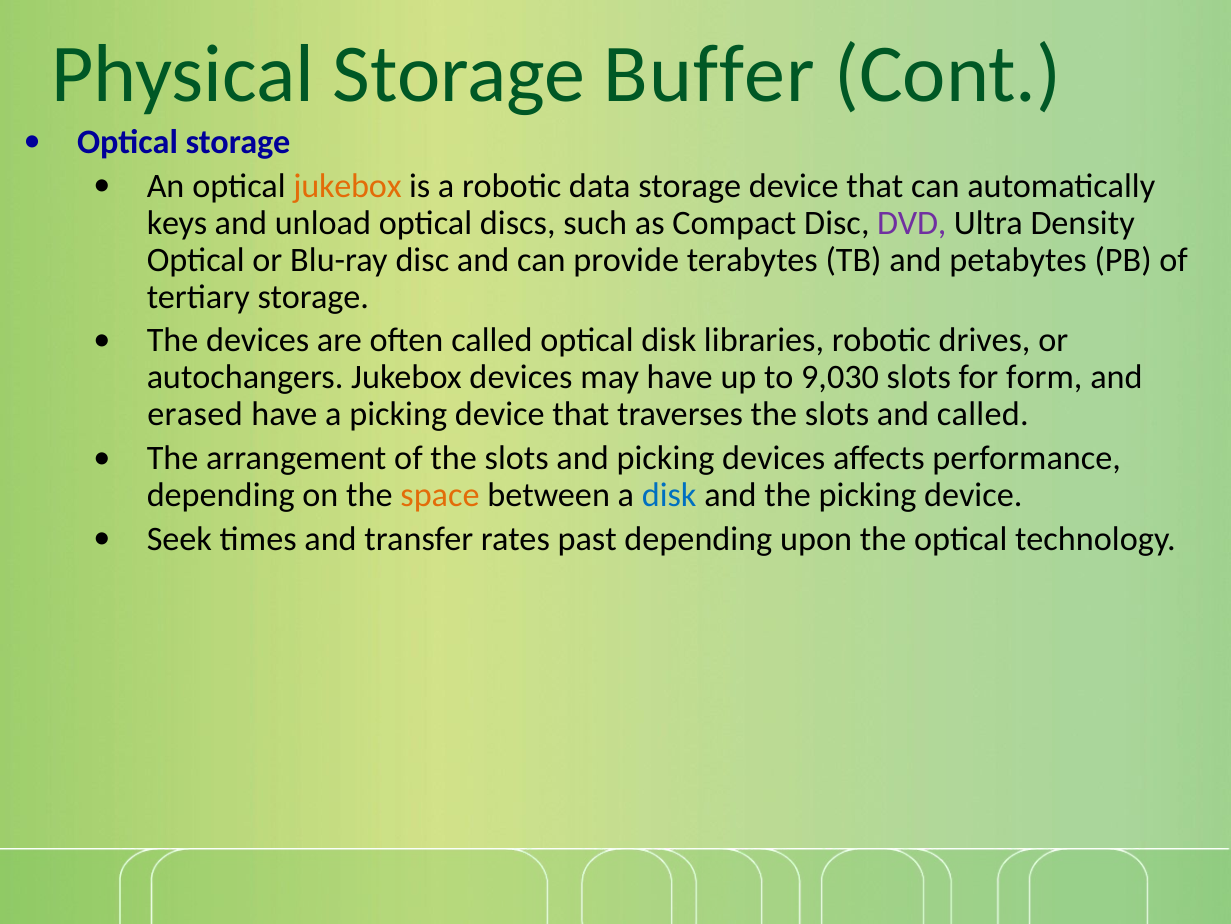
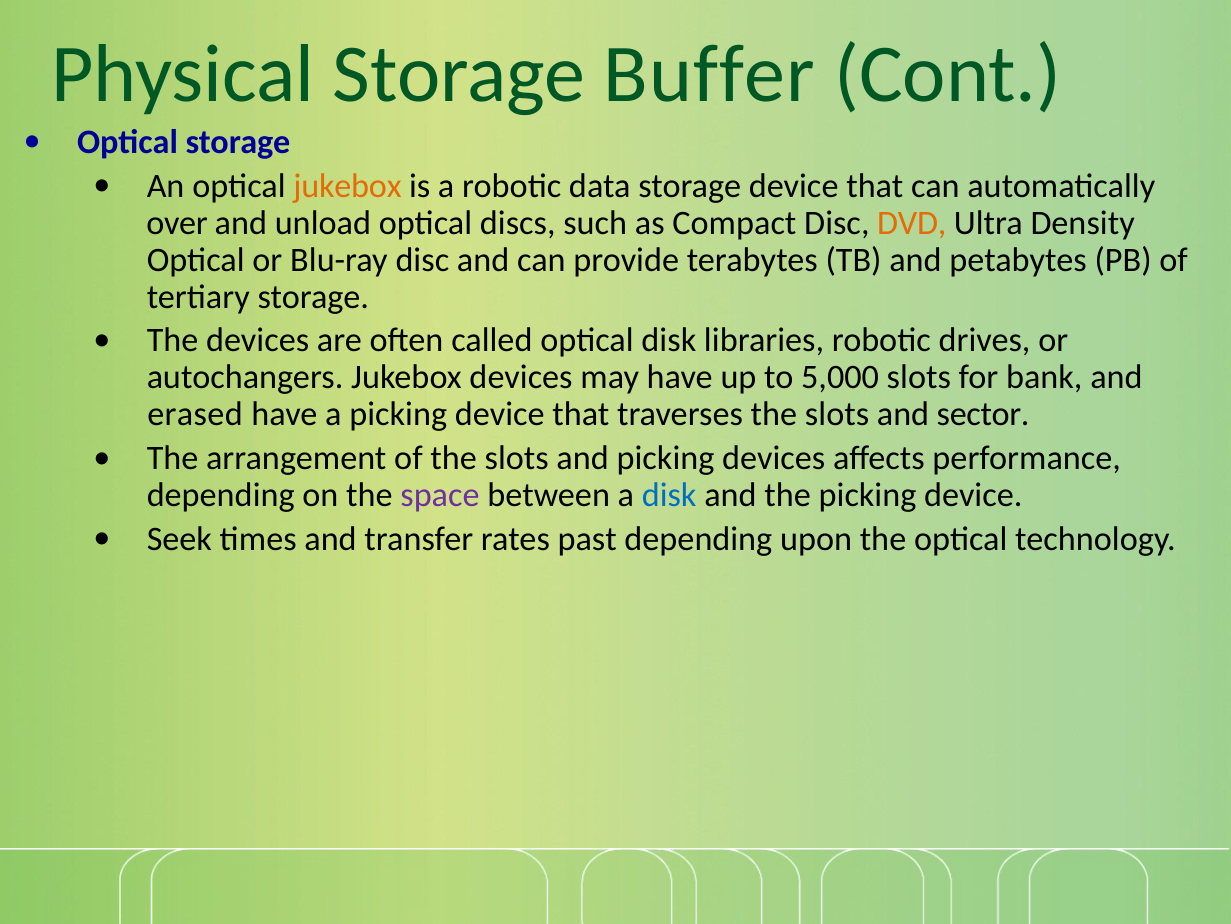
keys: keys -> over
DVD colour: purple -> orange
9,030: 9,030 -> 5,000
form: form -> bank
and called: called -> sector
space colour: orange -> purple
